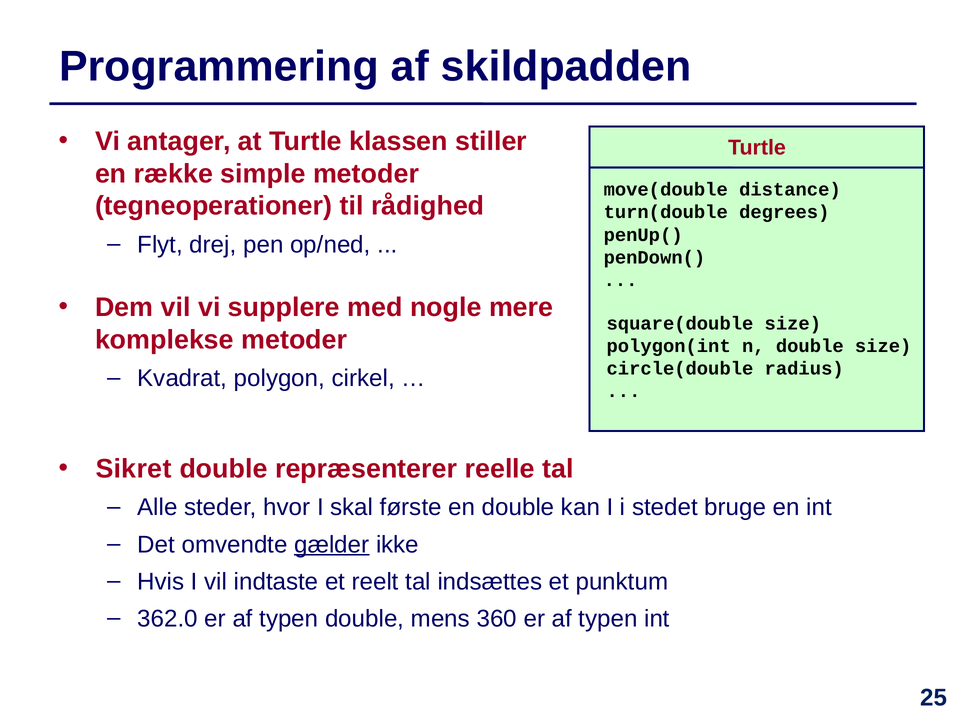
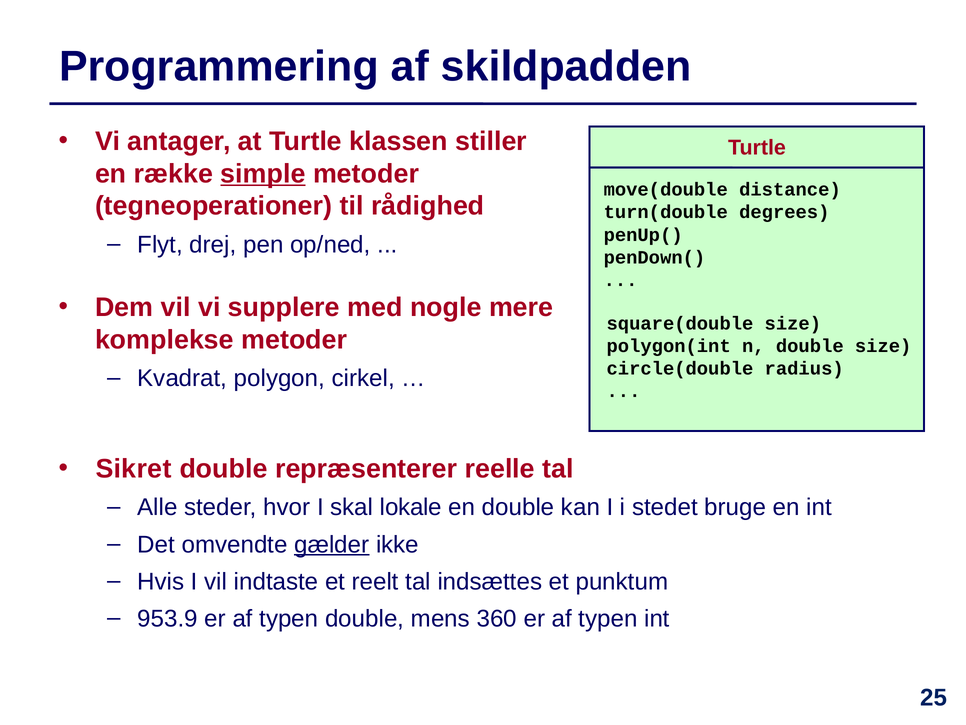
simple underline: none -> present
første: første -> lokale
362.0: 362.0 -> 953.9
